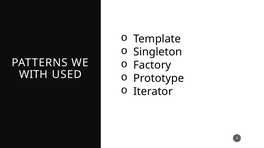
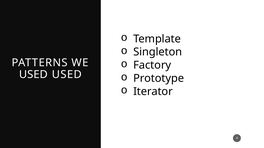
WITH at (33, 75): WITH -> USED
